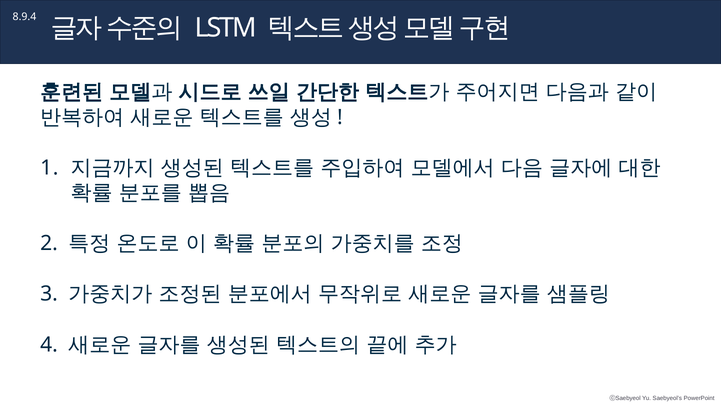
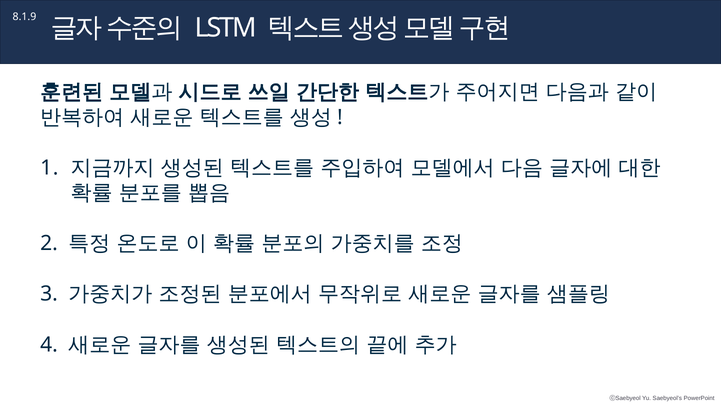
8.9.4: 8.9.4 -> 8.1.9
